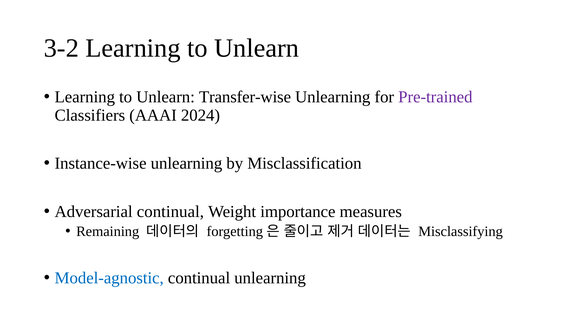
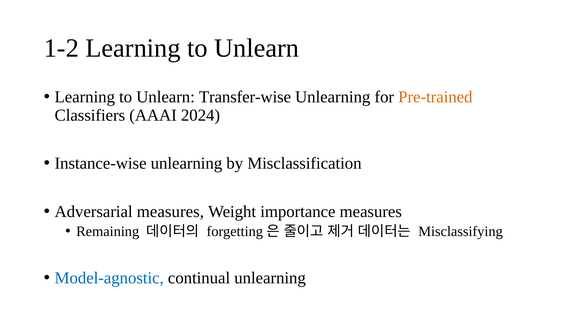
3-2: 3-2 -> 1-2
Pre-trained colour: purple -> orange
Adversarial continual: continual -> measures
